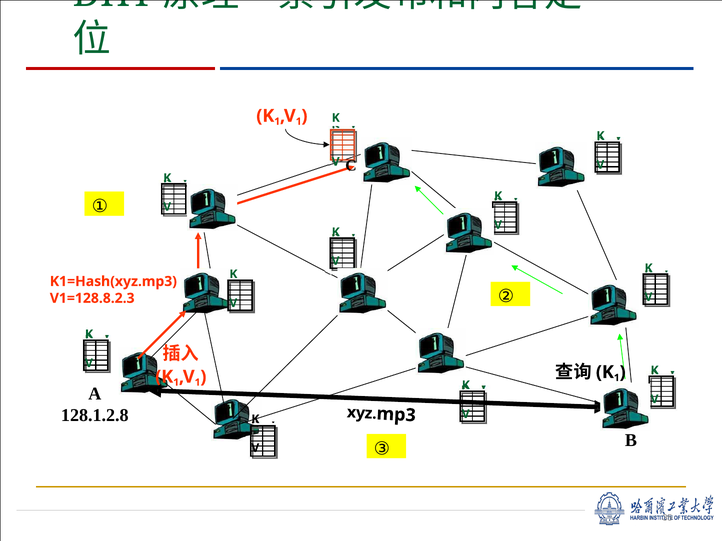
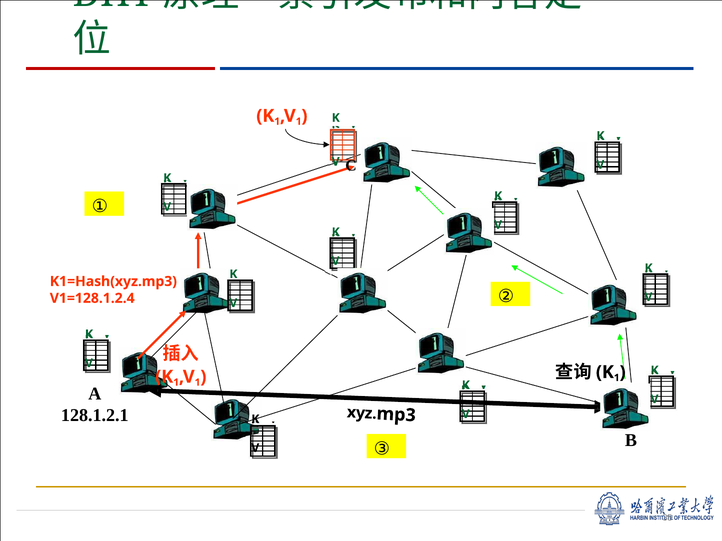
V1=128.8.2.3: V1=128.8.2.3 -> V1=128.1.2.4
128.1.2.8: 128.1.2.8 -> 128.1.2.1
